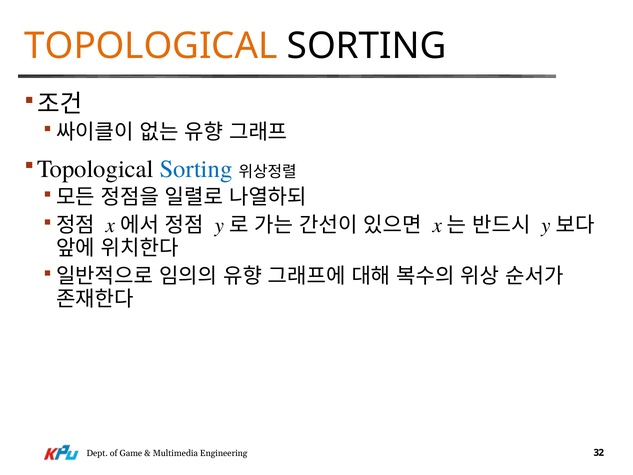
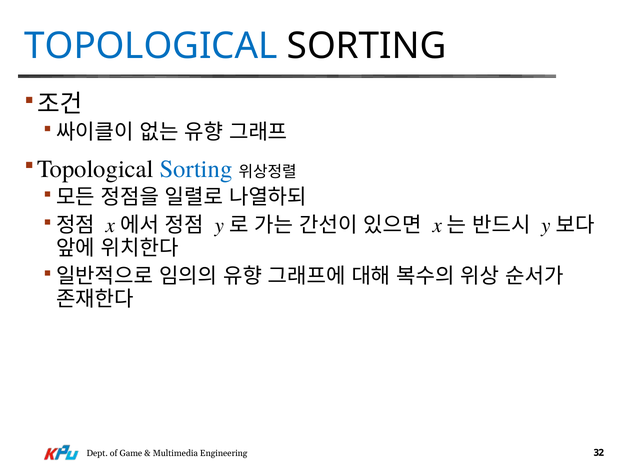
TOPOLOGICAL colour: orange -> blue
